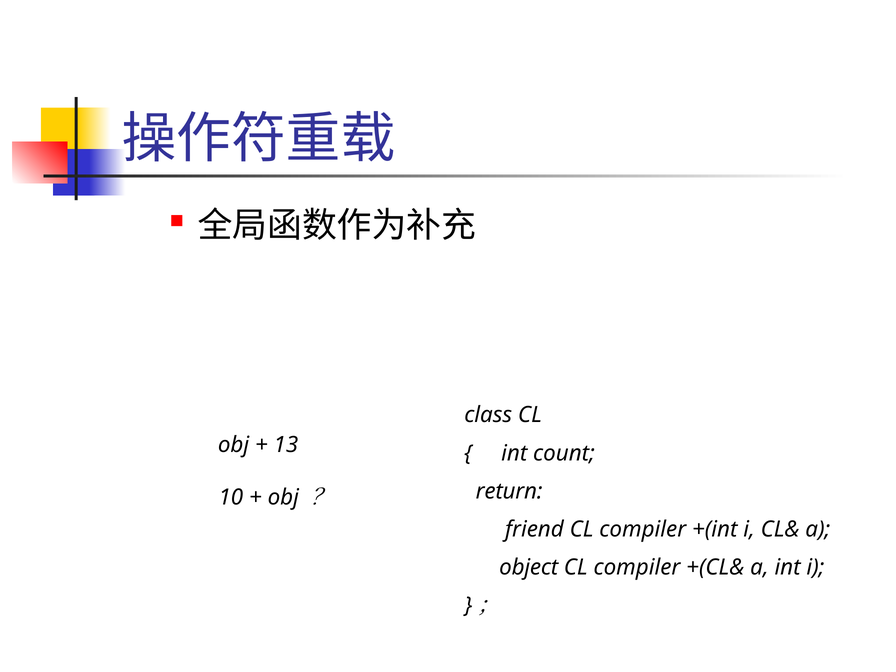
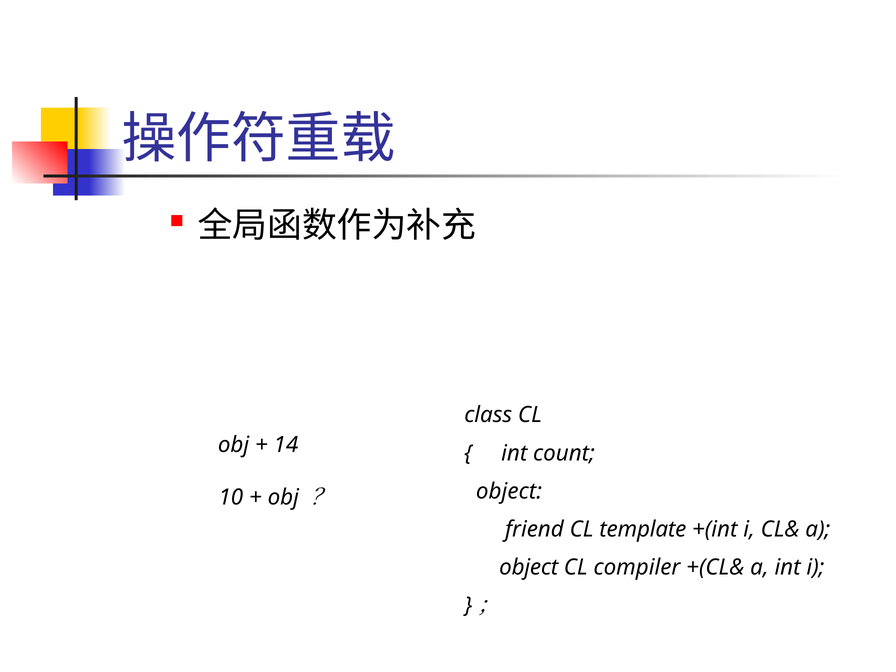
13: 13 -> 14
return at (509, 491): return -> object
friend CL compiler: compiler -> template
